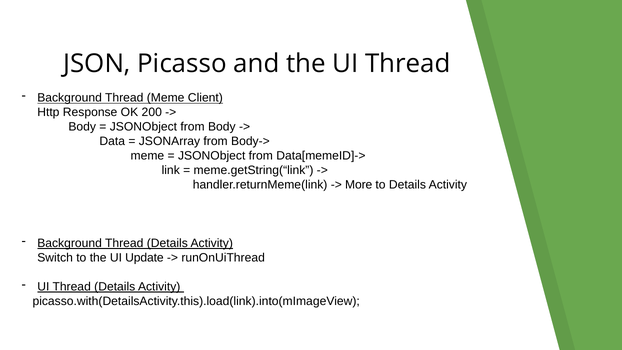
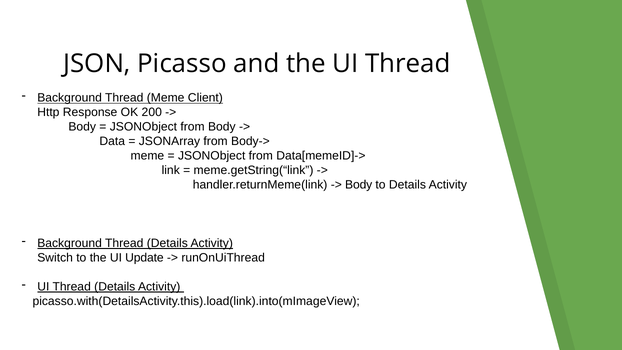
More at (359, 185): More -> Body
